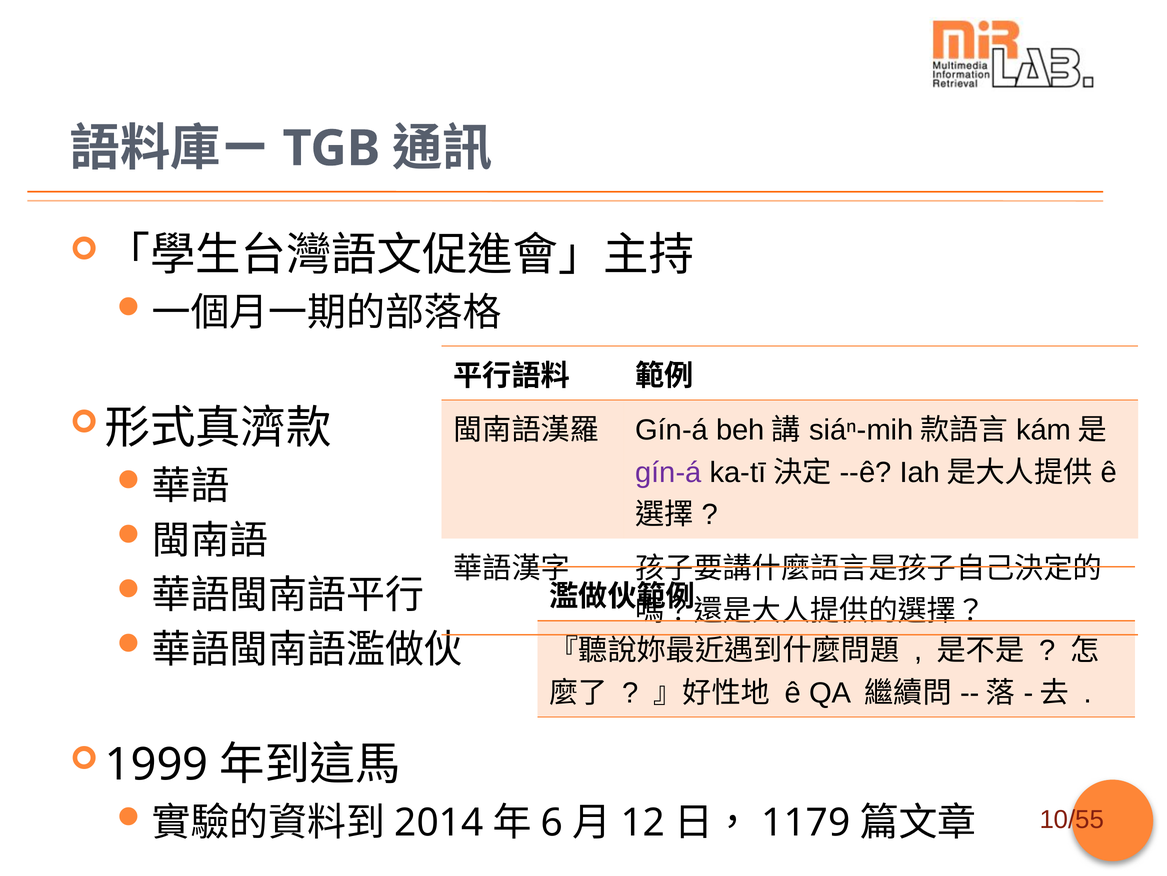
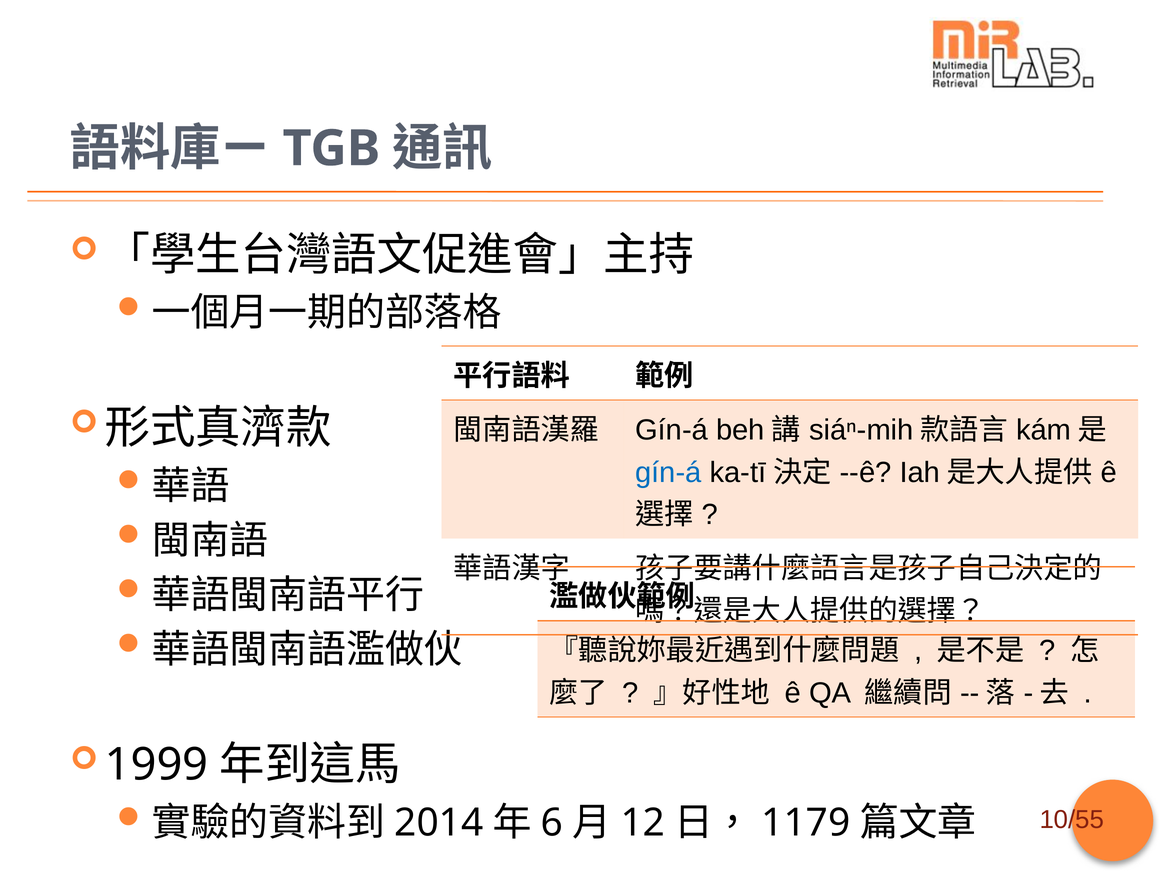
gín-á at (668, 472) colour: purple -> blue
